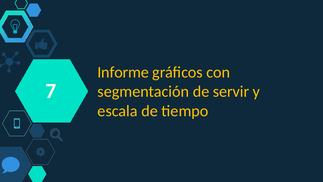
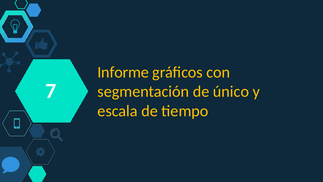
servir: servir -> único
